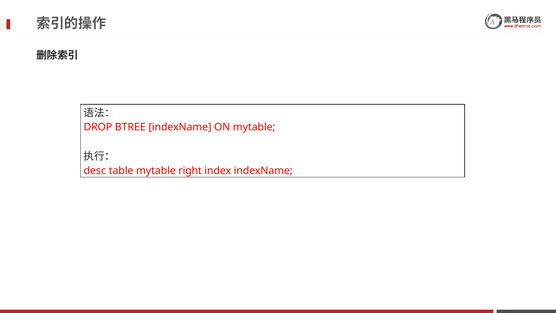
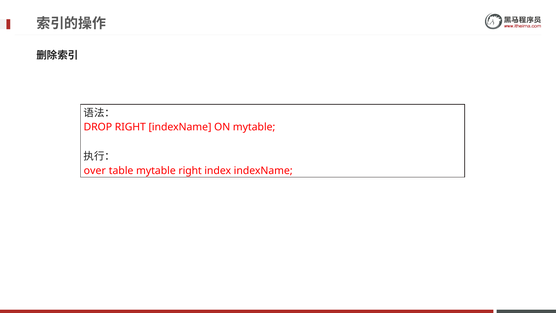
DROP BTREE: BTREE -> RIGHT
desc: desc -> over
